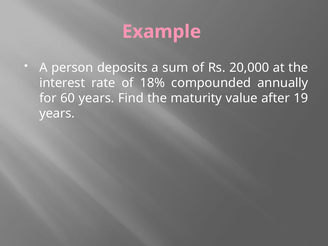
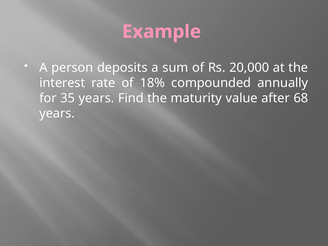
60: 60 -> 35
19: 19 -> 68
